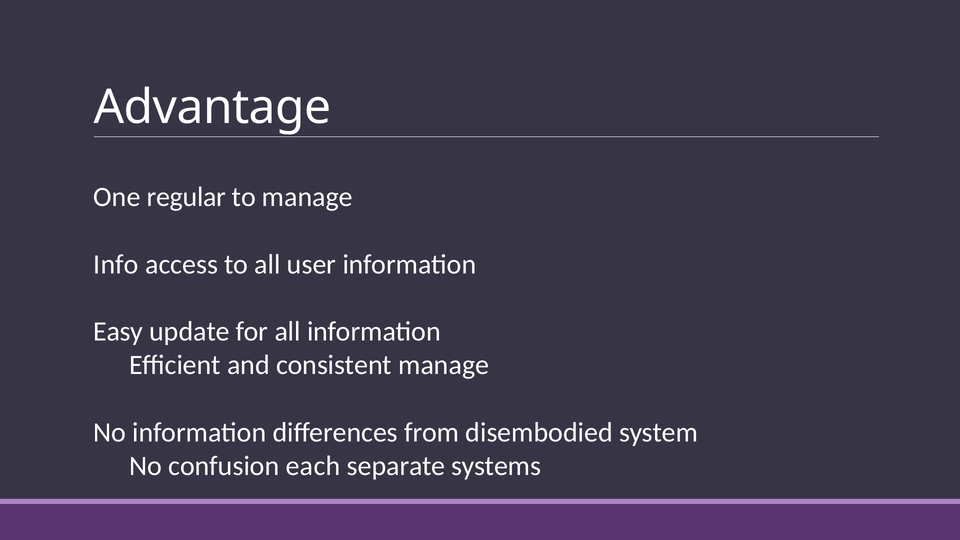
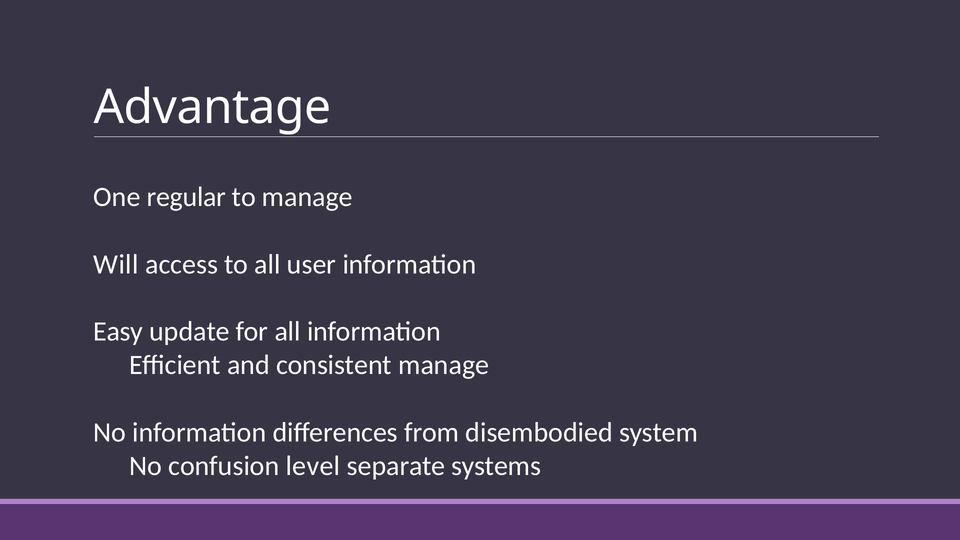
Info: Info -> Will
each: each -> level
